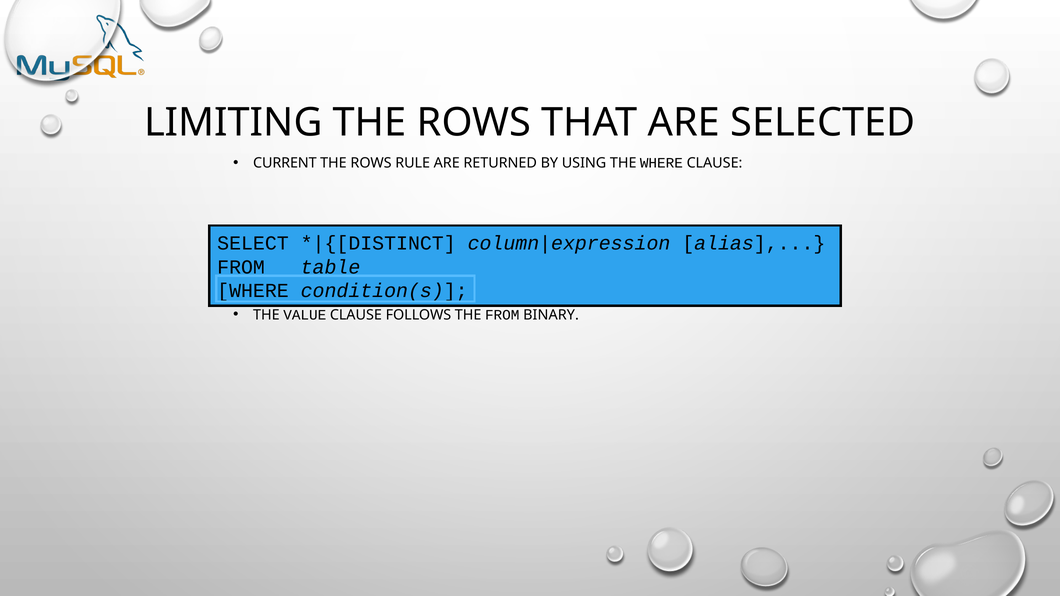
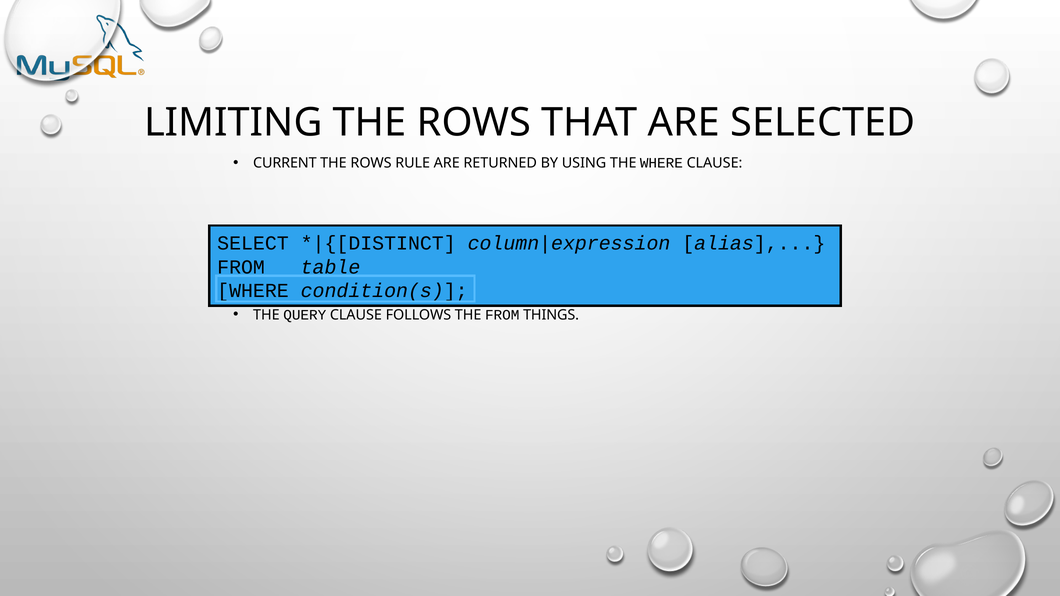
VALUE: VALUE -> QUERY
BINARY: BINARY -> THINGS
